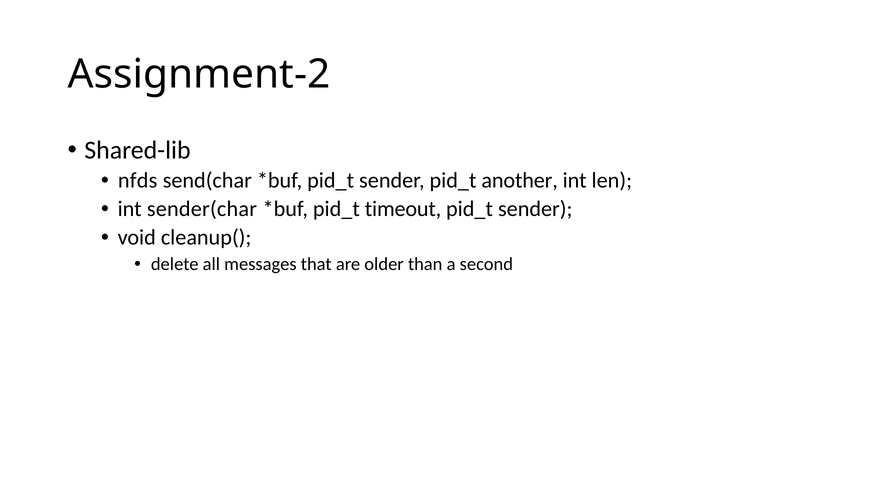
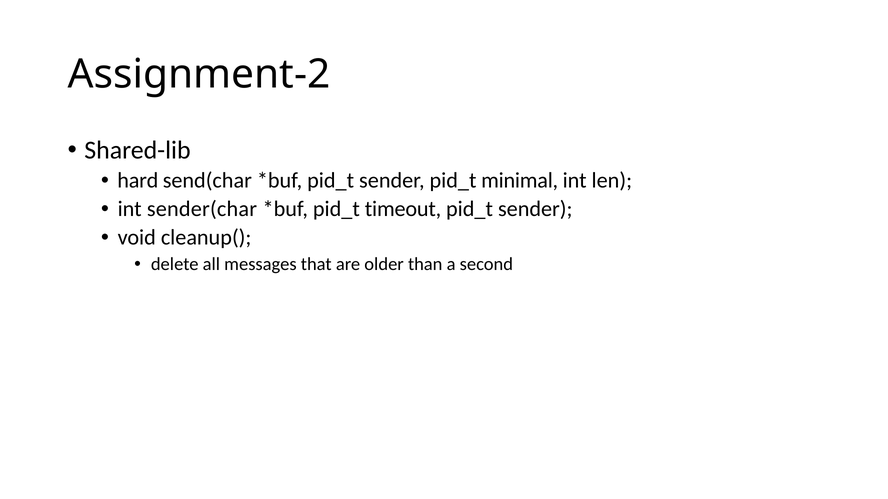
nfds: nfds -> hard
another: another -> minimal
